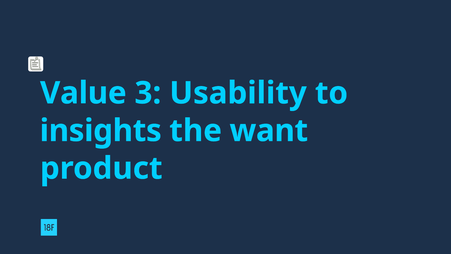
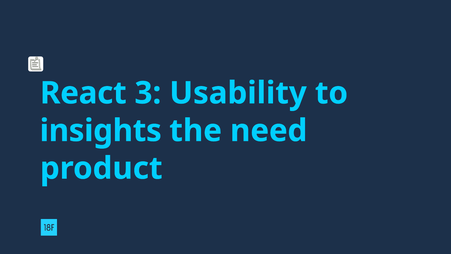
Value: Value -> React
want: want -> need
